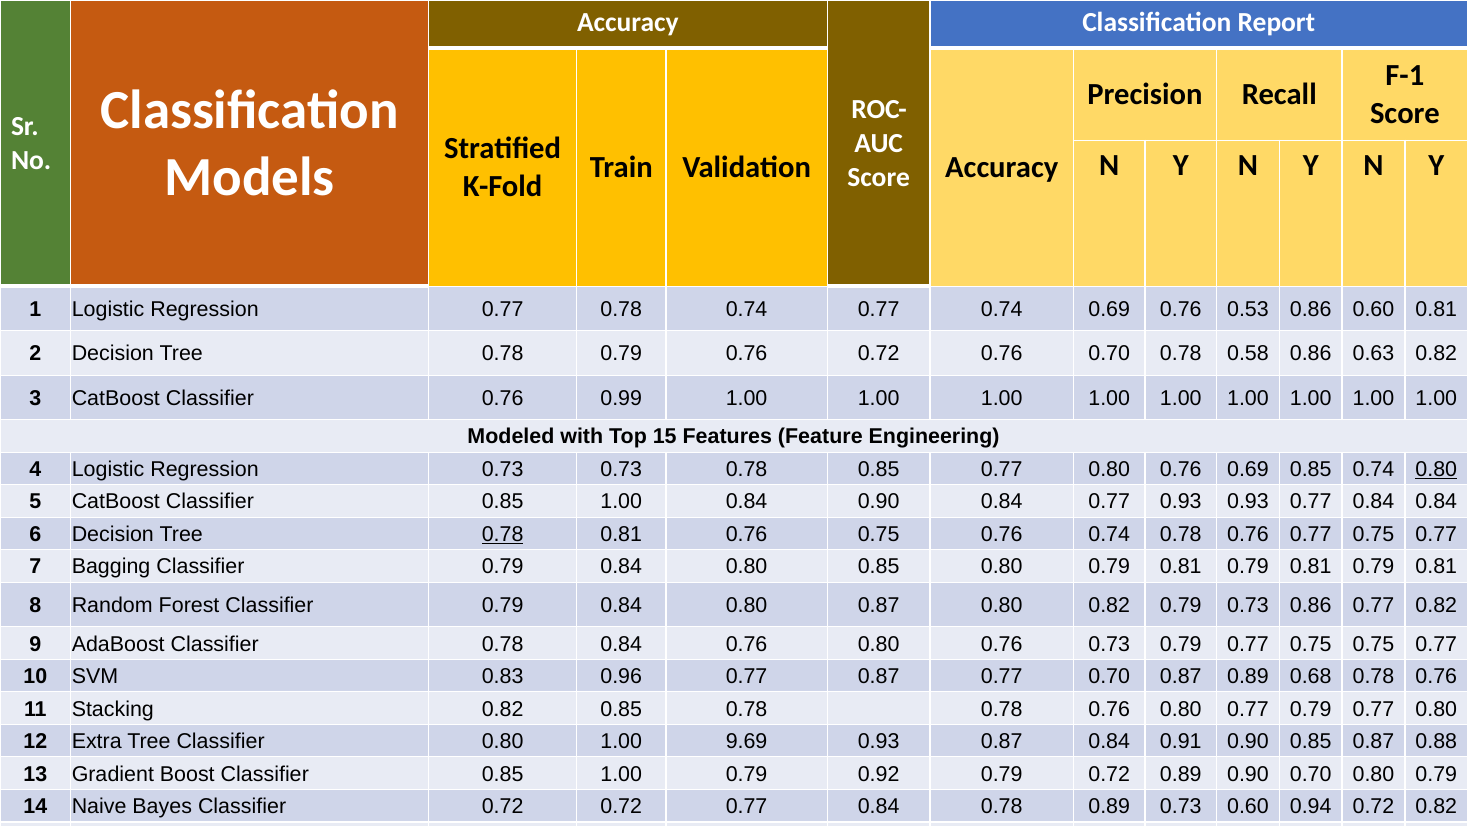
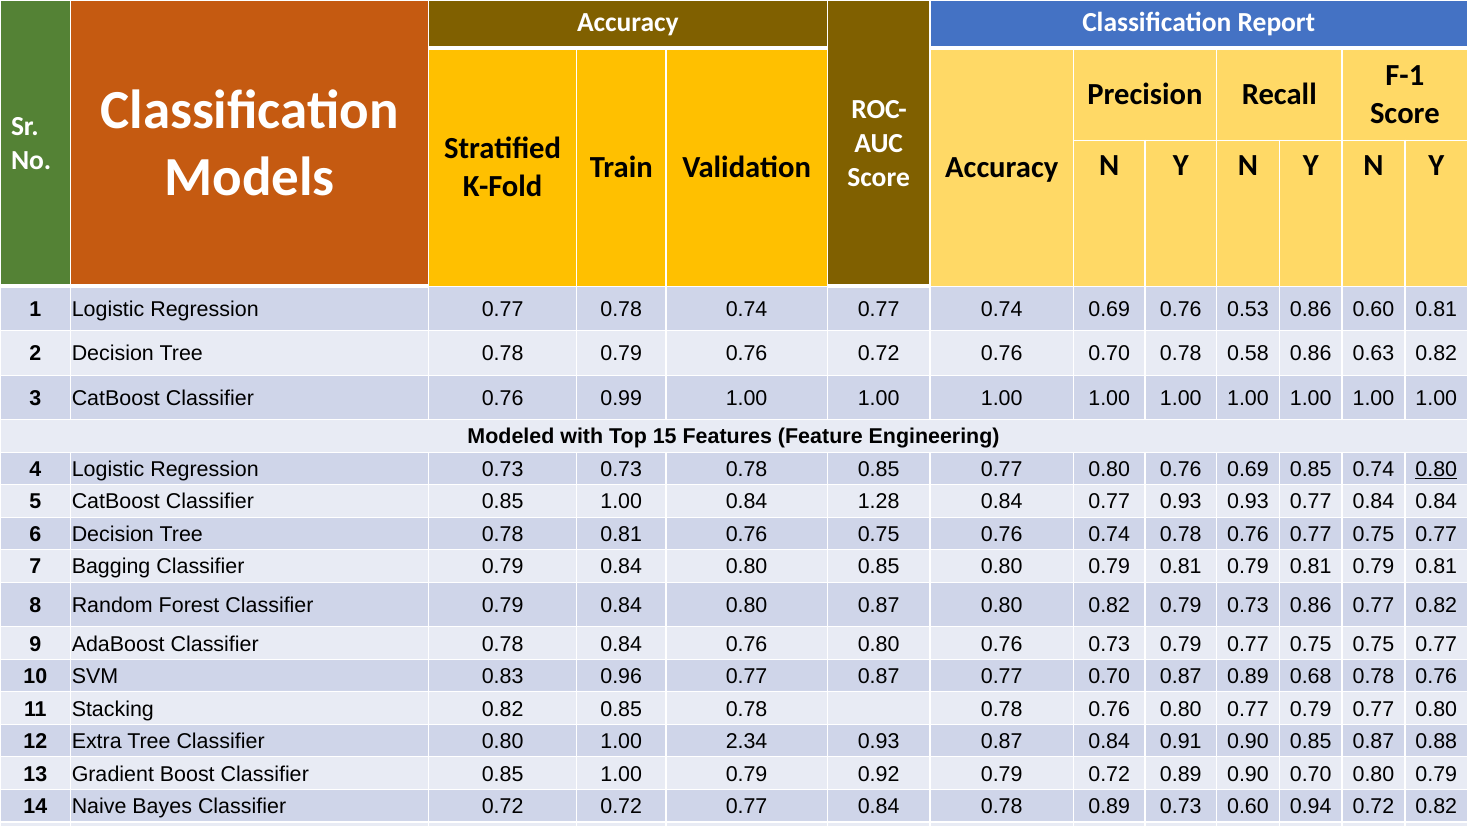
0.84 0.90: 0.90 -> 1.28
0.78 at (503, 534) underline: present -> none
9.69: 9.69 -> 2.34
